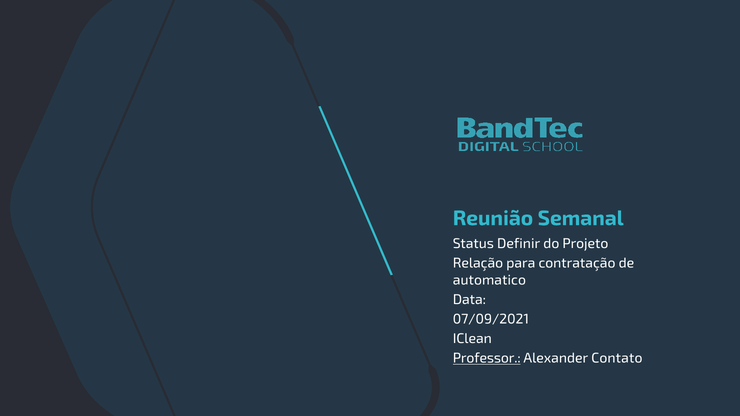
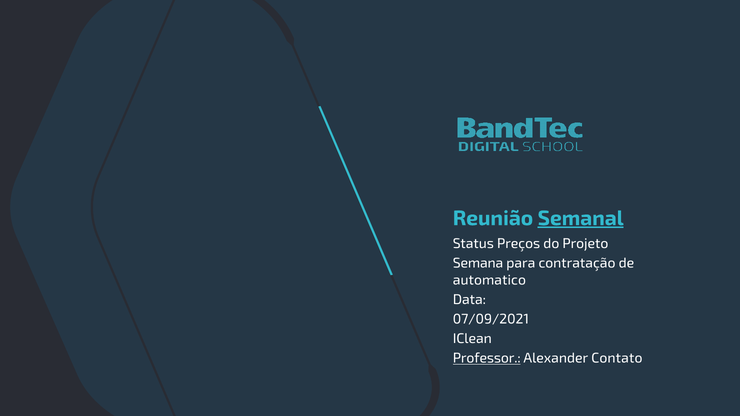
Semanal underline: none -> present
Definir: Definir -> Preços
Relação: Relação -> Semana
